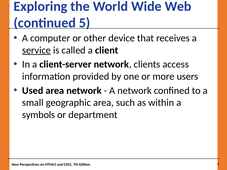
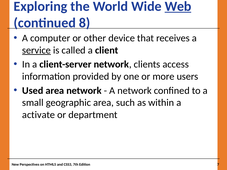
Web underline: none -> present
5: 5 -> 8
symbols: symbols -> activate
